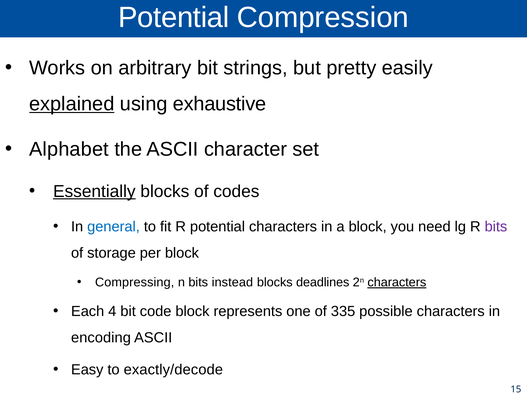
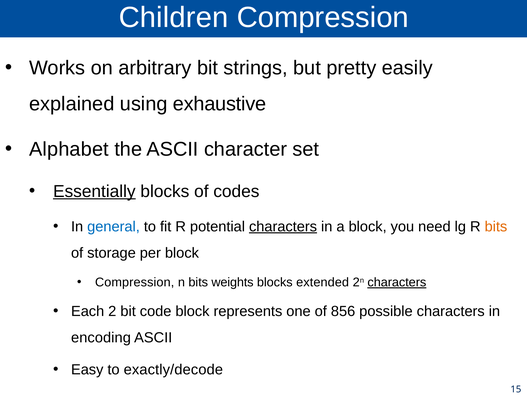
Potential at (174, 18): Potential -> Children
explained underline: present -> none
characters at (283, 226) underline: none -> present
bits at (496, 226) colour: purple -> orange
Compressing at (135, 282): Compressing -> Compression
instead: instead -> weights
deadlines: deadlines -> extended
4: 4 -> 2
335: 335 -> 856
